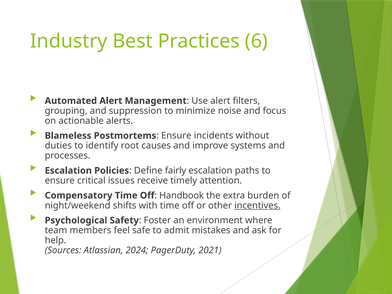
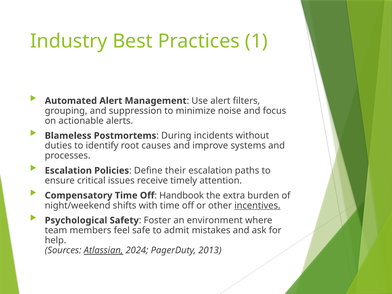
6: 6 -> 1
Postmortems Ensure: Ensure -> During
fairly: fairly -> their
Atlassian underline: none -> present
2021: 2021 -> 2013
